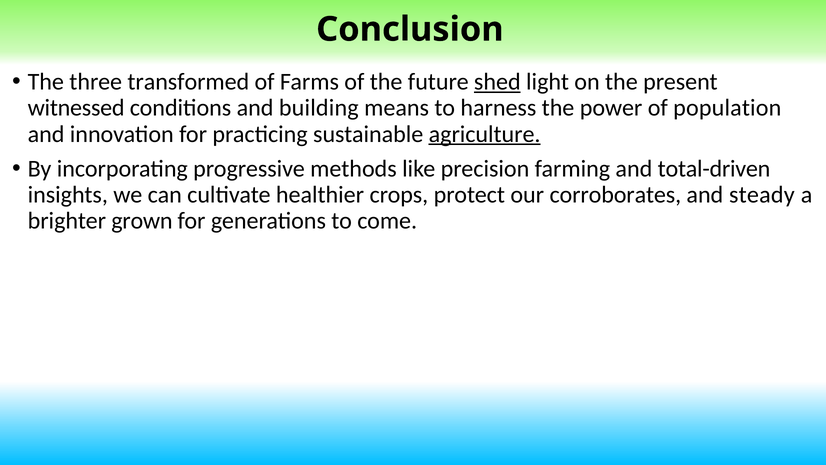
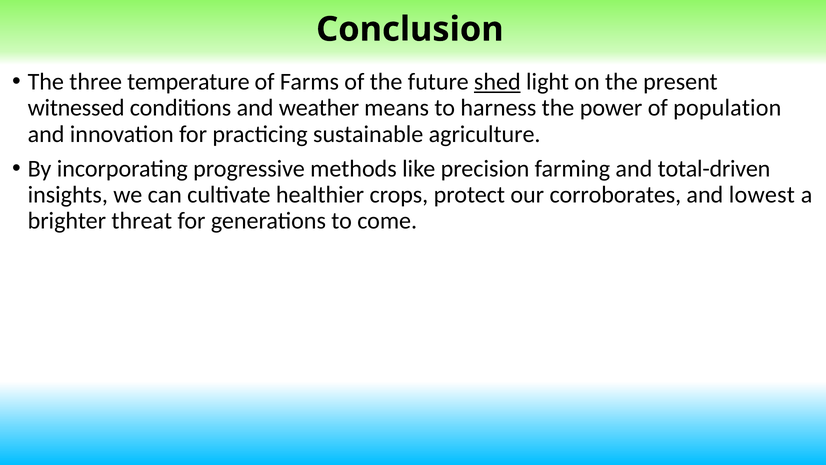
transformed: transformed -> temperature
building: building -> weather
agriculture underline: present -> none
steady: steady -> lowest
grown: grown -> threat
